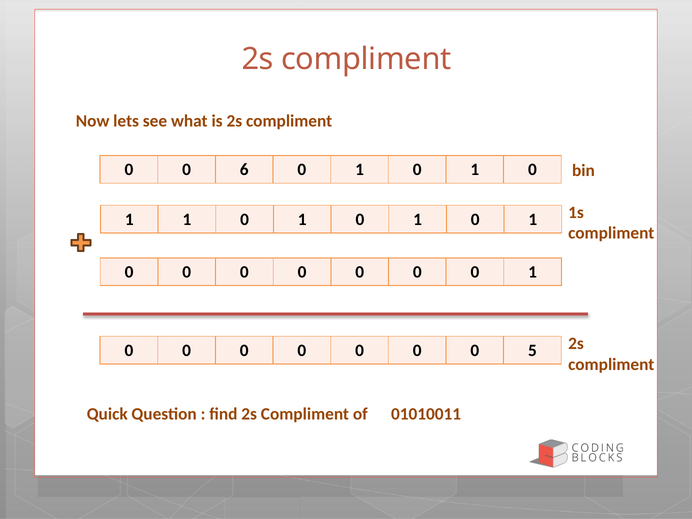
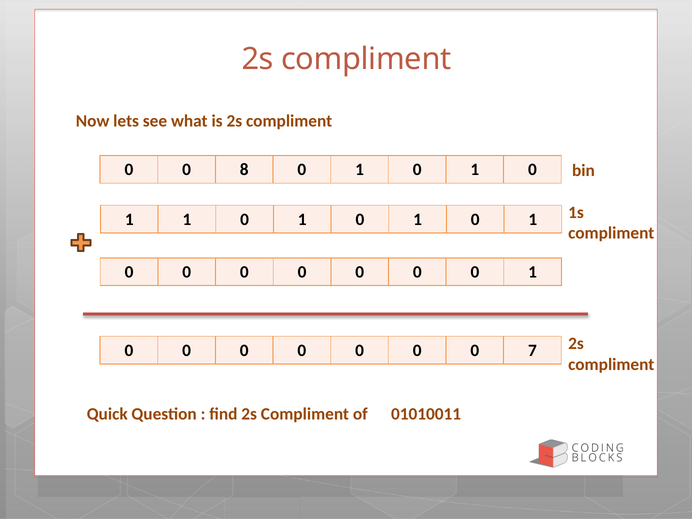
6: 6 -> 8
5: 5 -> 7
